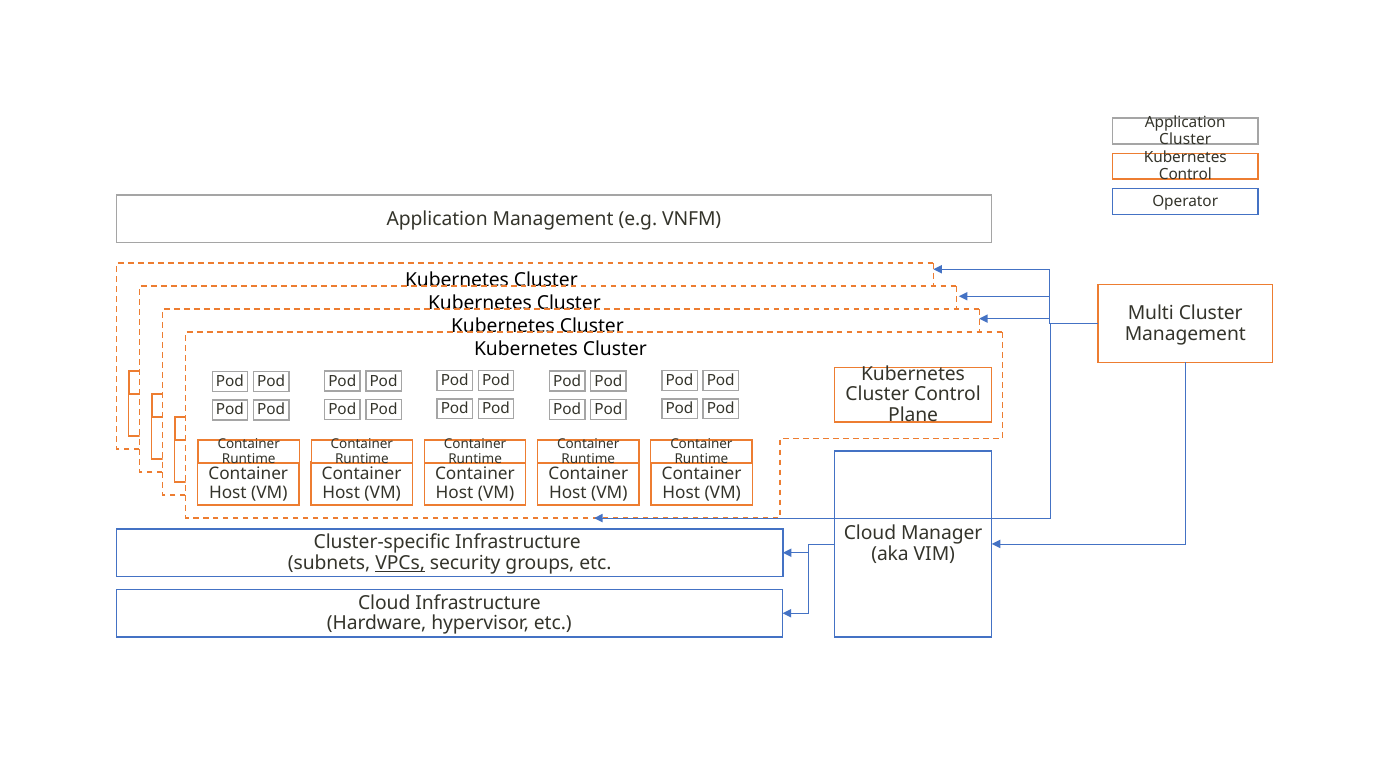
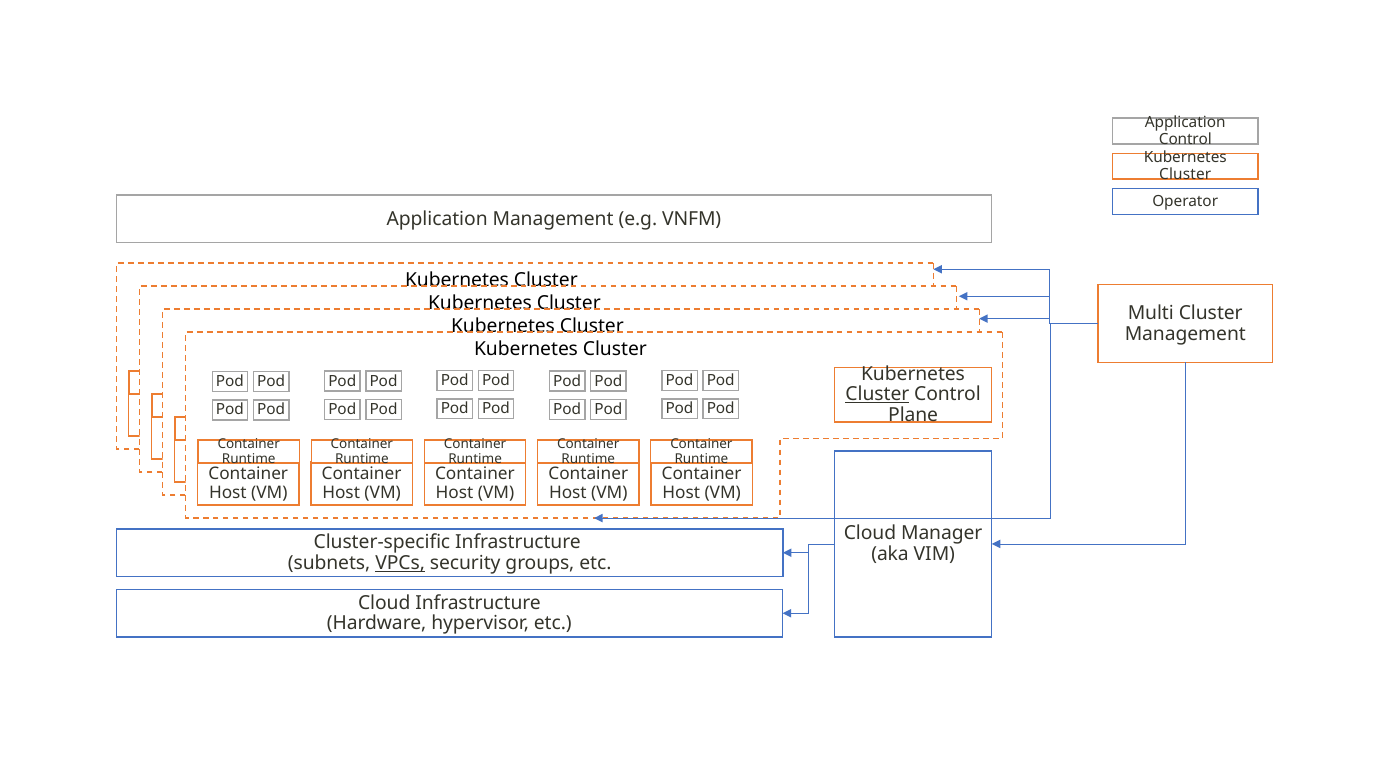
Cluster at (1185, 139): Cluster -> Control
Control at (1185, 174): Control -> Cluster
Cluster at (877, 394) underline: none -> present
